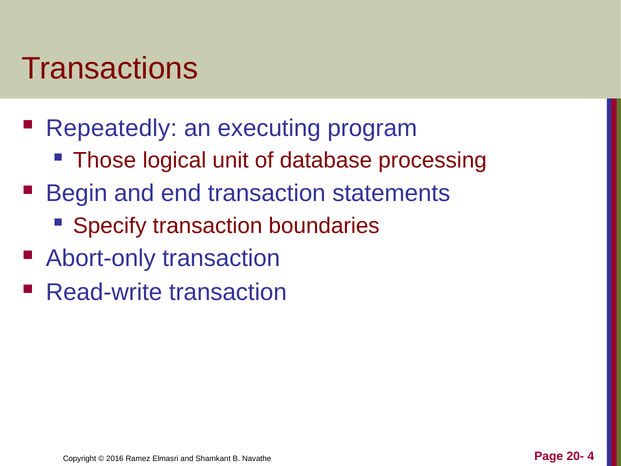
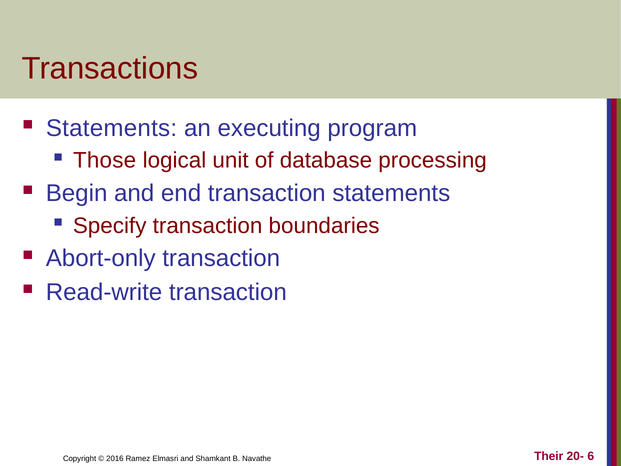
Repeatedly at (111, 128): Repeatedly -> Statements
Page: Page -> Their
4: 4 -> 6
